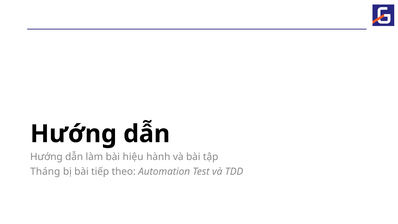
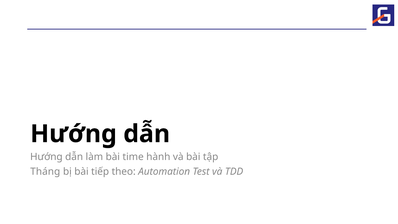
hiệu: hiệu -> time
